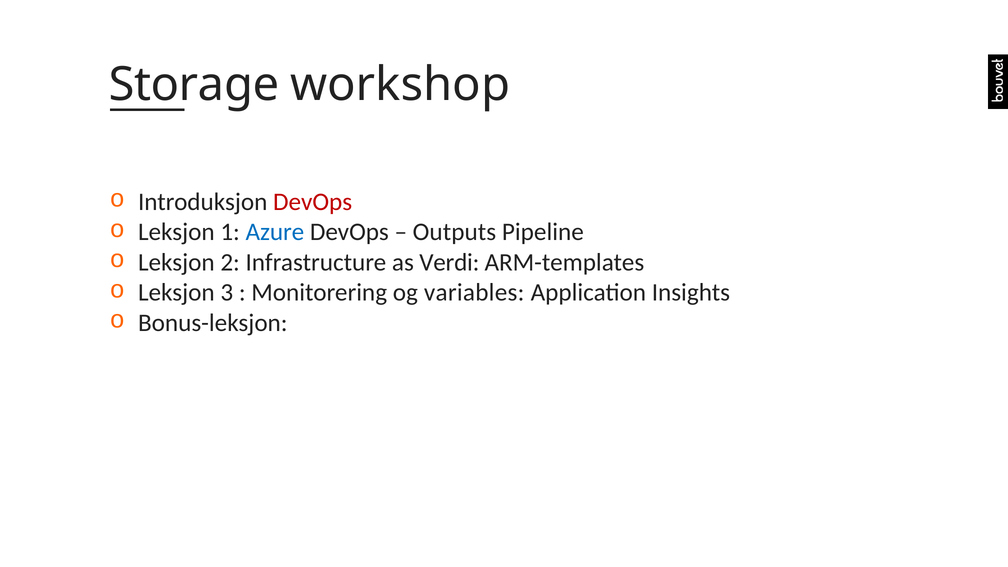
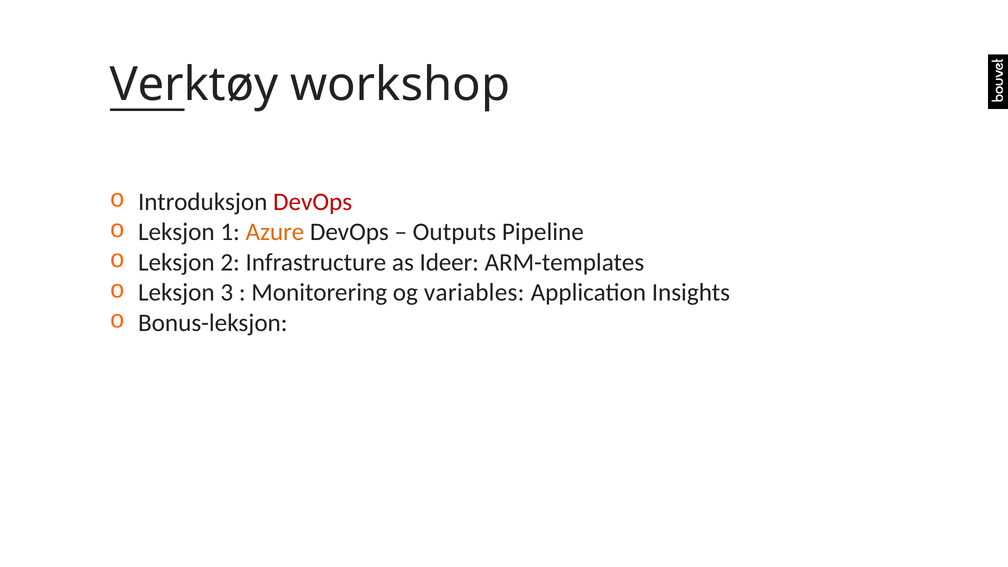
Storage: Storage -> Verktøy
Azure colour: blue -> orange
Verdi: Verdi -> Ideer
